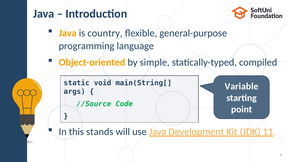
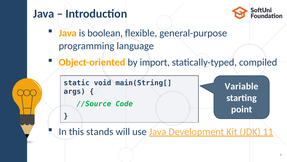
country: country -> boolean
simple: simple -> import
